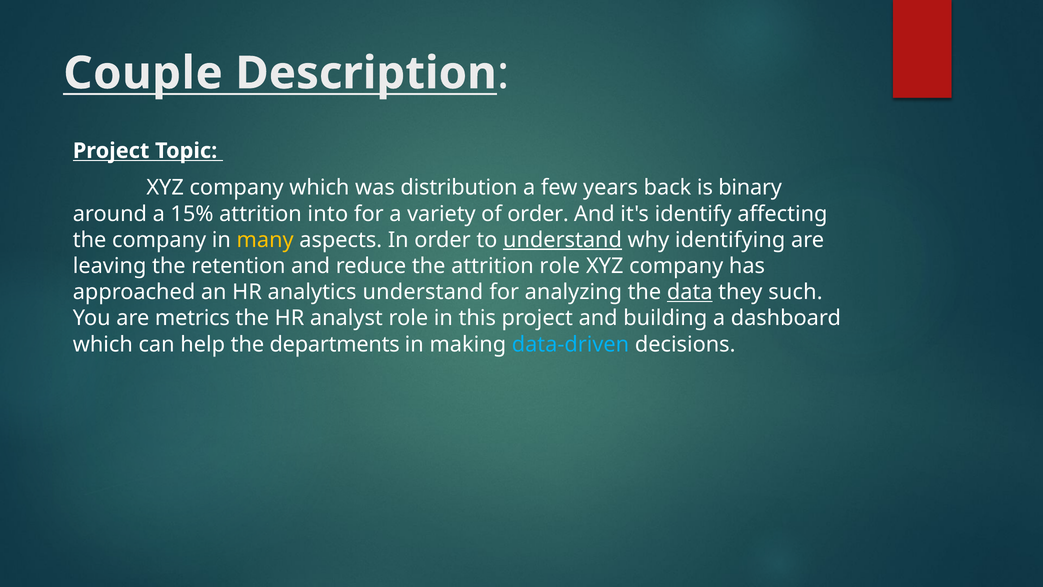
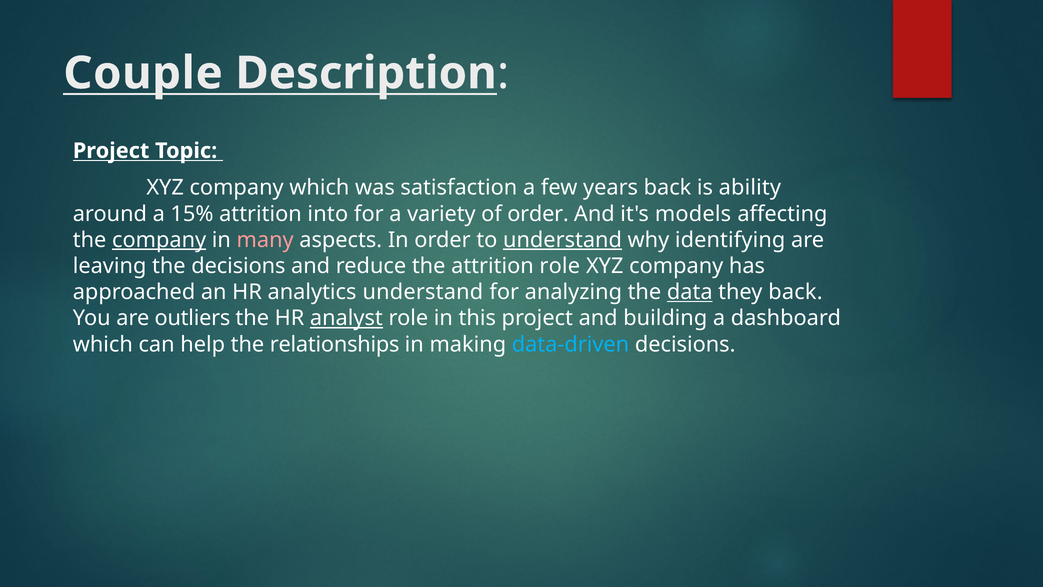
distribution: distribution -> satisfaction
binary: binary -> ability
identify: identify -> models
company at (159, 240) underline: none -> present
many colour: yellow -> pink
the retention: retention -> decisions
they such: such -> back
metrics: metrics -> outliers
analyst underline: none -> present
departments: departments -> relationships
